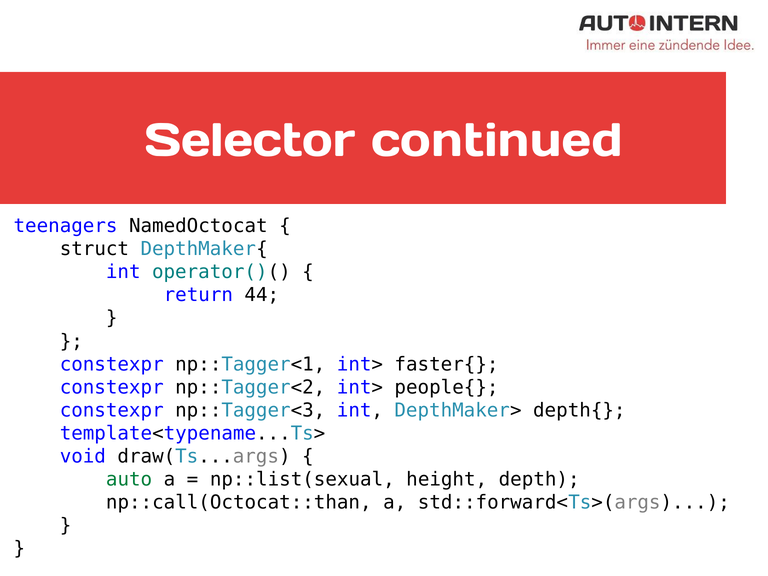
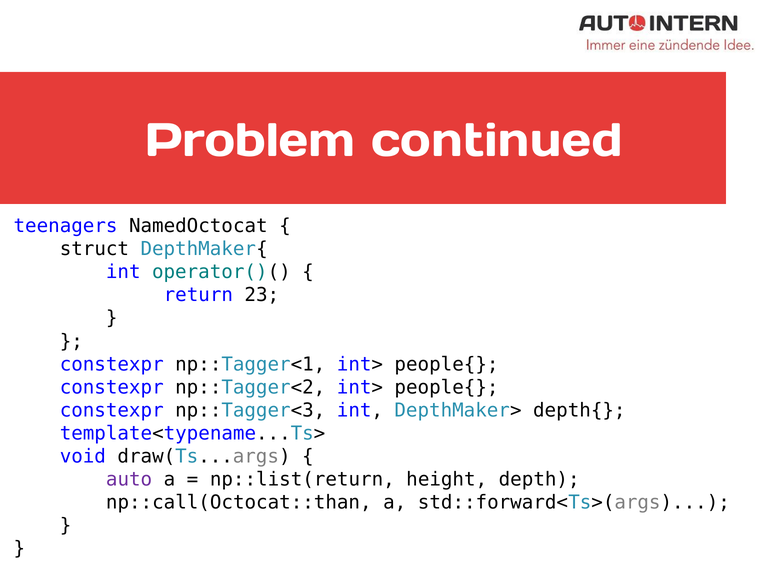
Selector: Selector -> Problem
44: 44 -> 23
np::Tagger<1 int> faster{: faster{ -> people{
auto colour: green -> purple
np::list(sexual: np::list(sexual -> np::list(return
